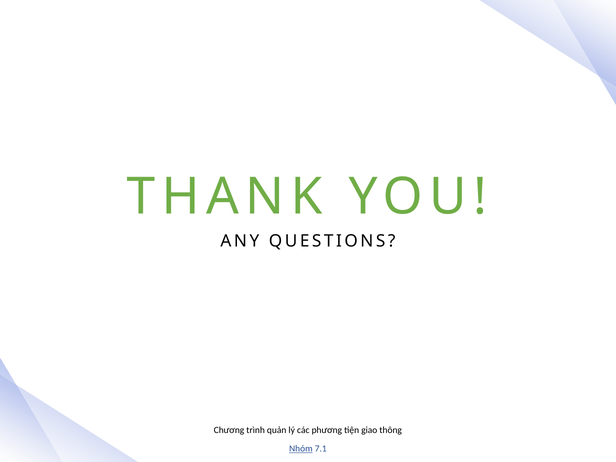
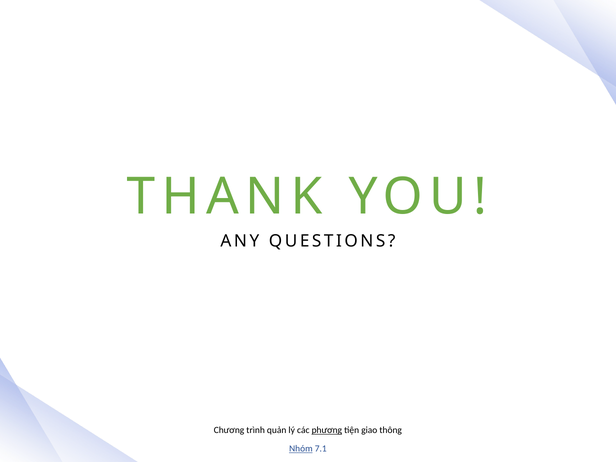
phương underline: none -> present
